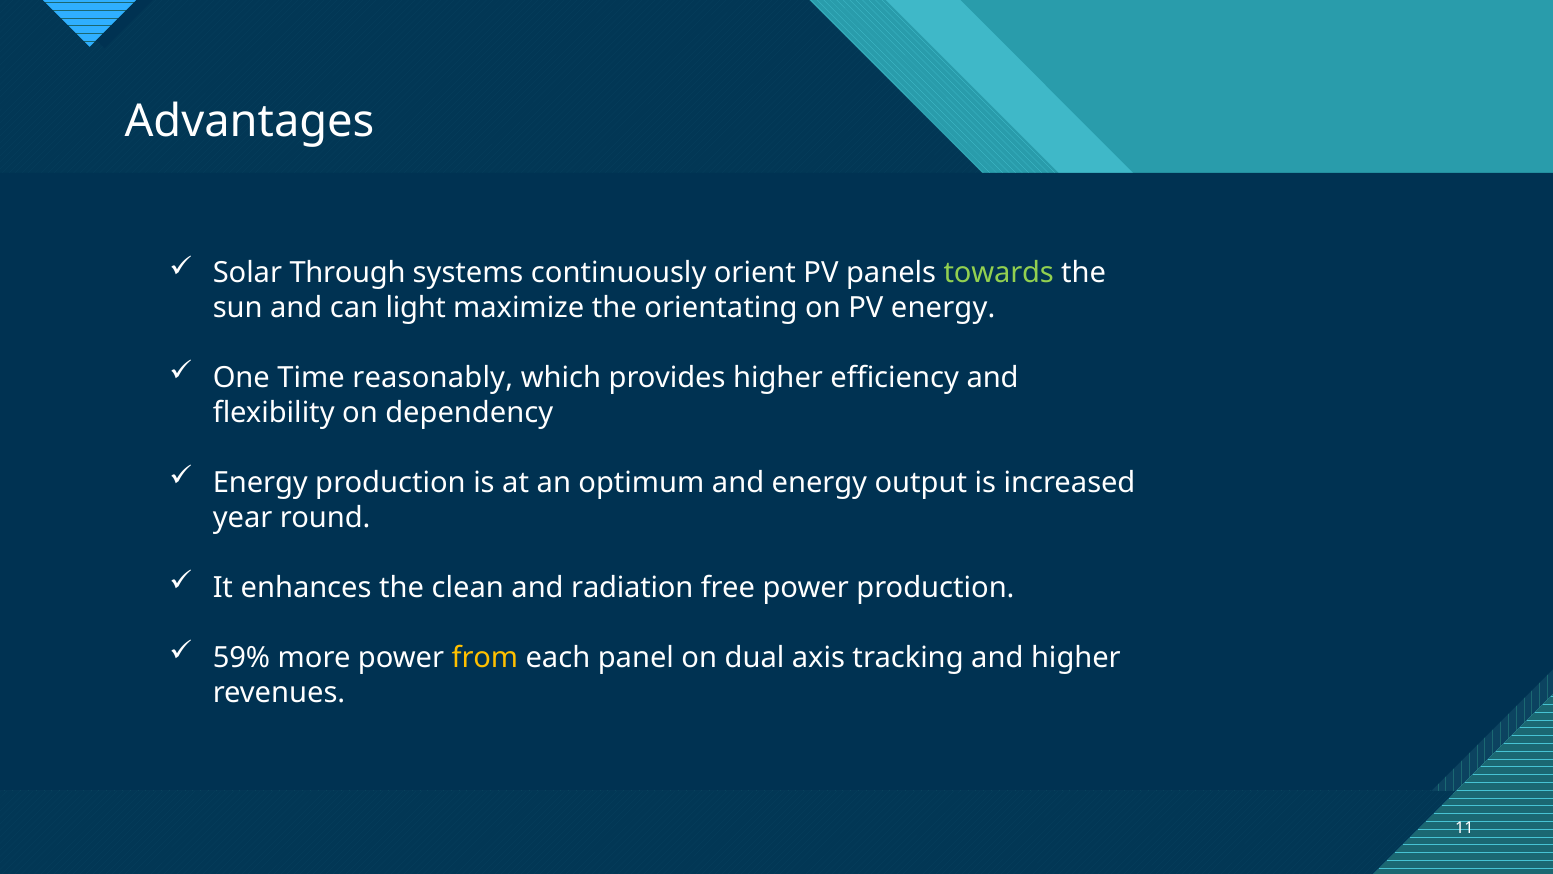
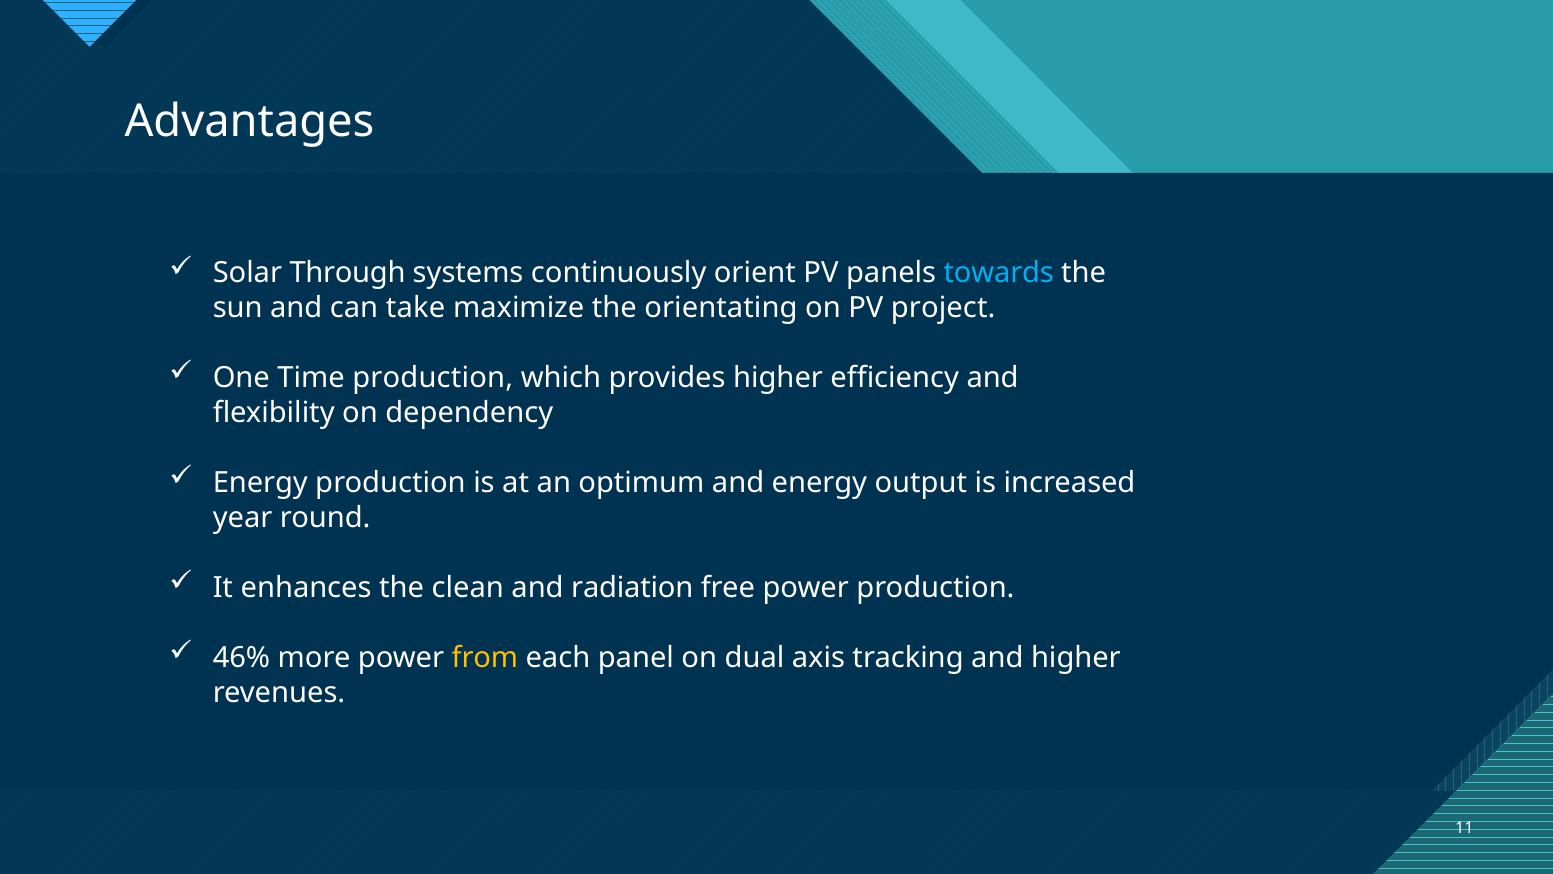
towards colour: light green -> light blue
light: light -> take
PV energy: energy -> project
Time reasonably: reasonably -> production
59%: 59% -> 46%
